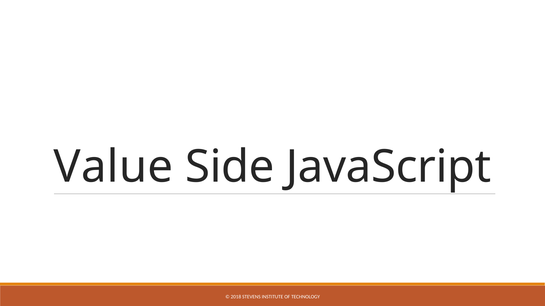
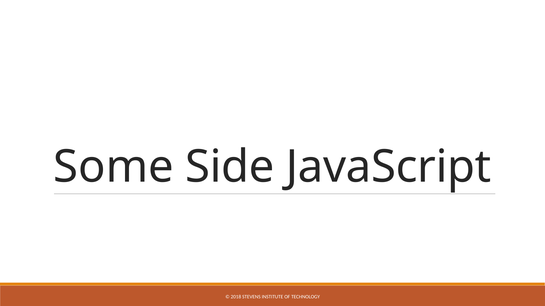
Value: Value -> Some
